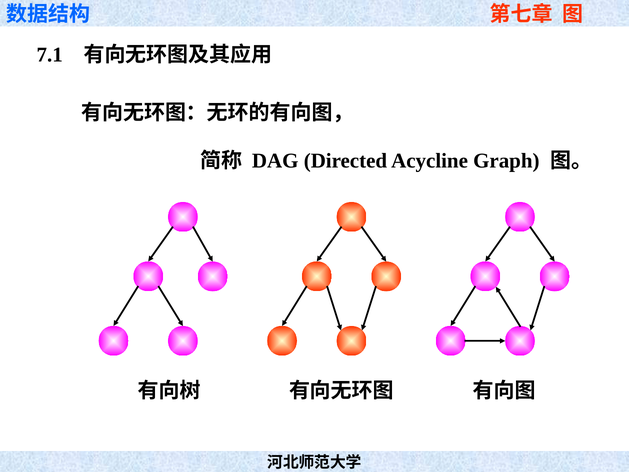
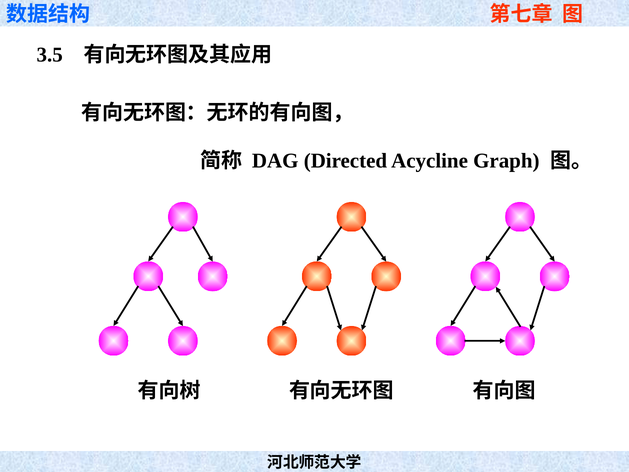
7.1: 7.1 -> 3.5
